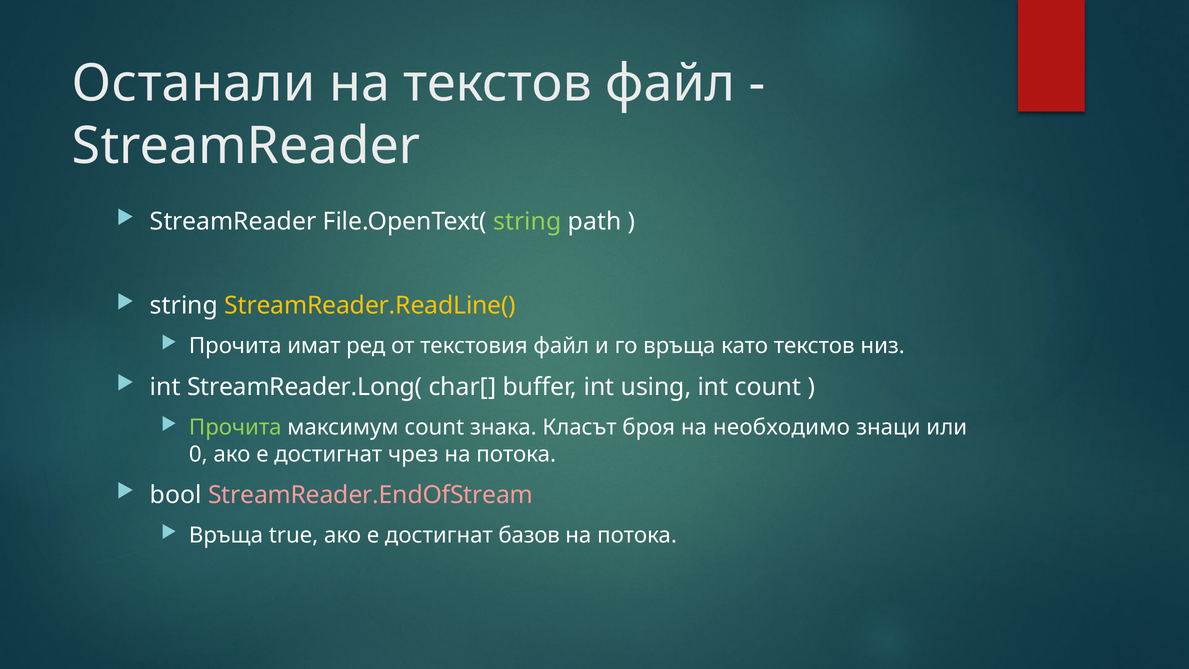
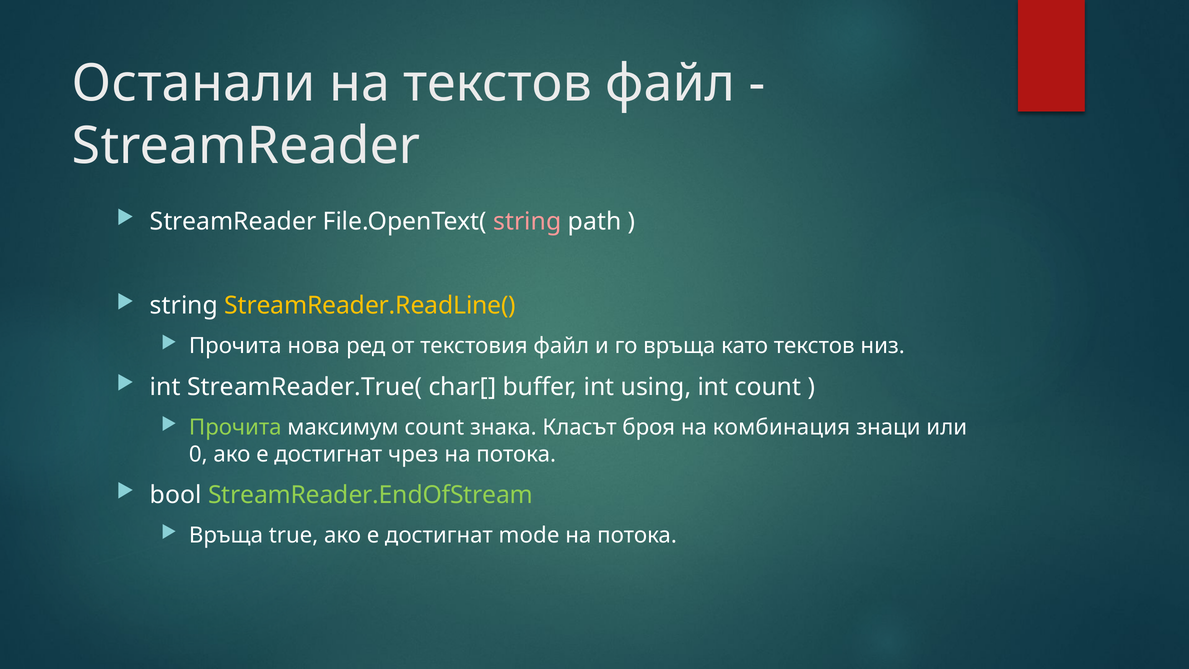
string at (527, 221) colour: light green -> pink
имат: имат -> нова
StreamReader.Long(: StreamReader.Long( -> StreamReader.True(
необходимо: необходимо -> комбинация
StreamReader.EndOfStream colour: pink -> light green
базов: базов -> mode
